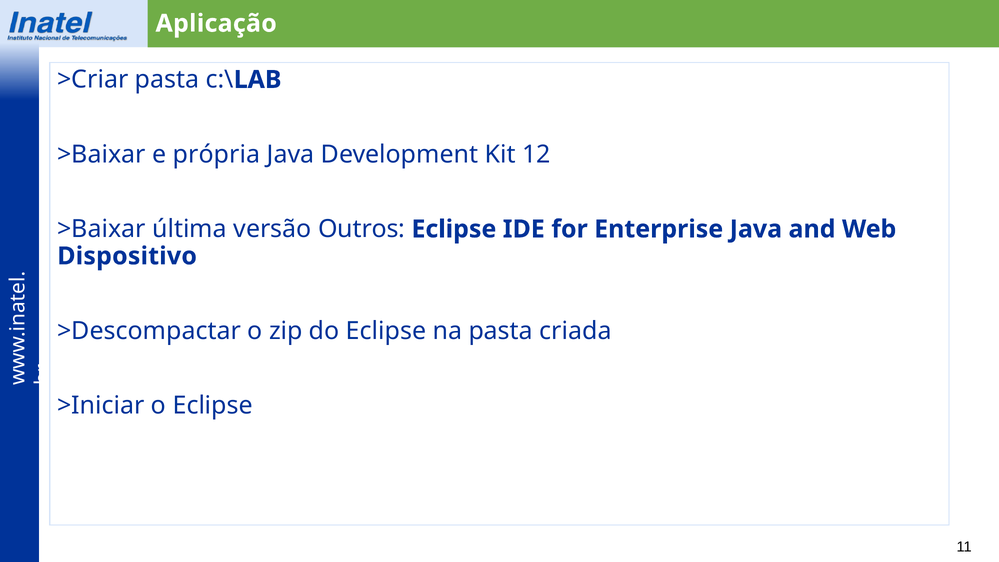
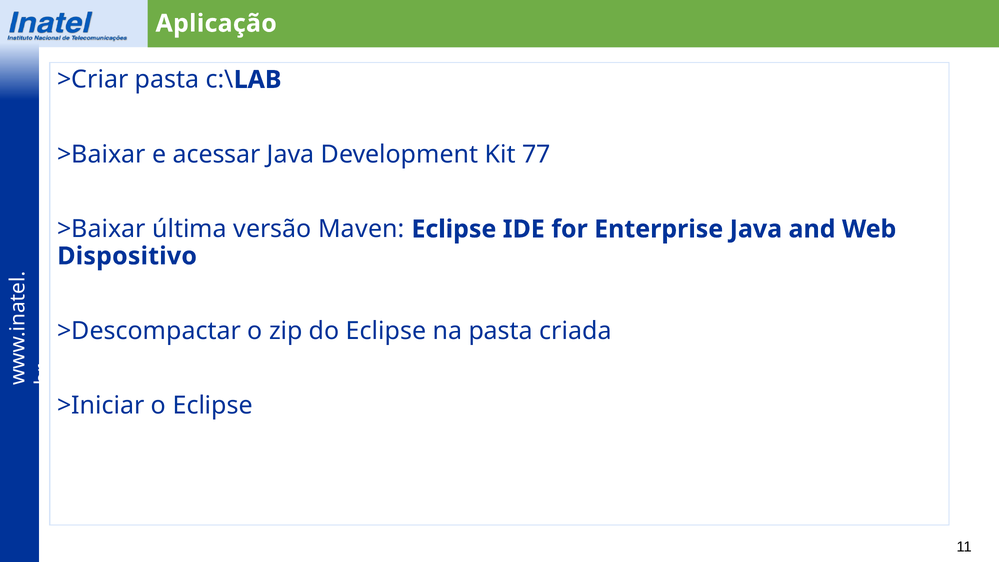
própria: própria -> acessar
12: 12 -> 77
Outros: Outros -> Maven
